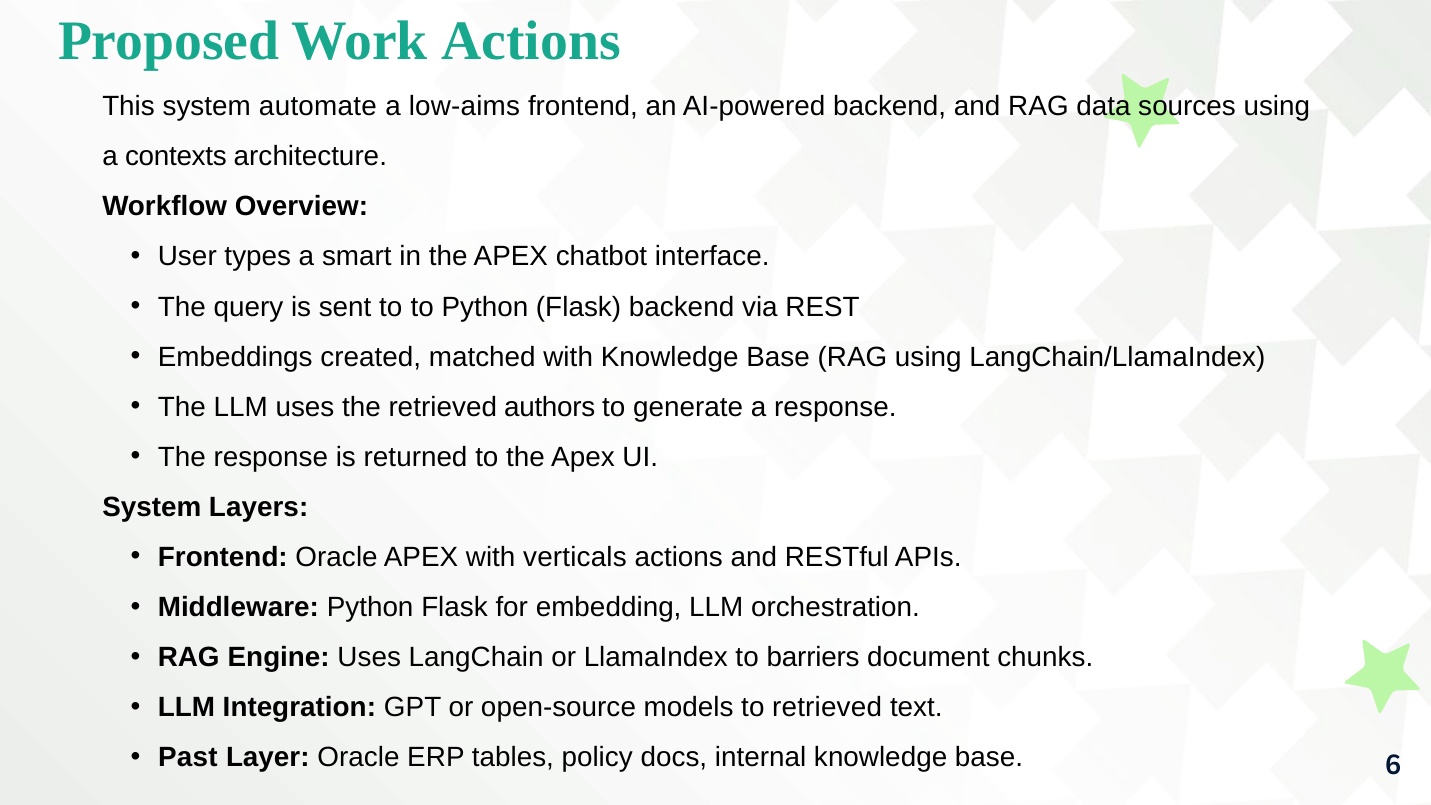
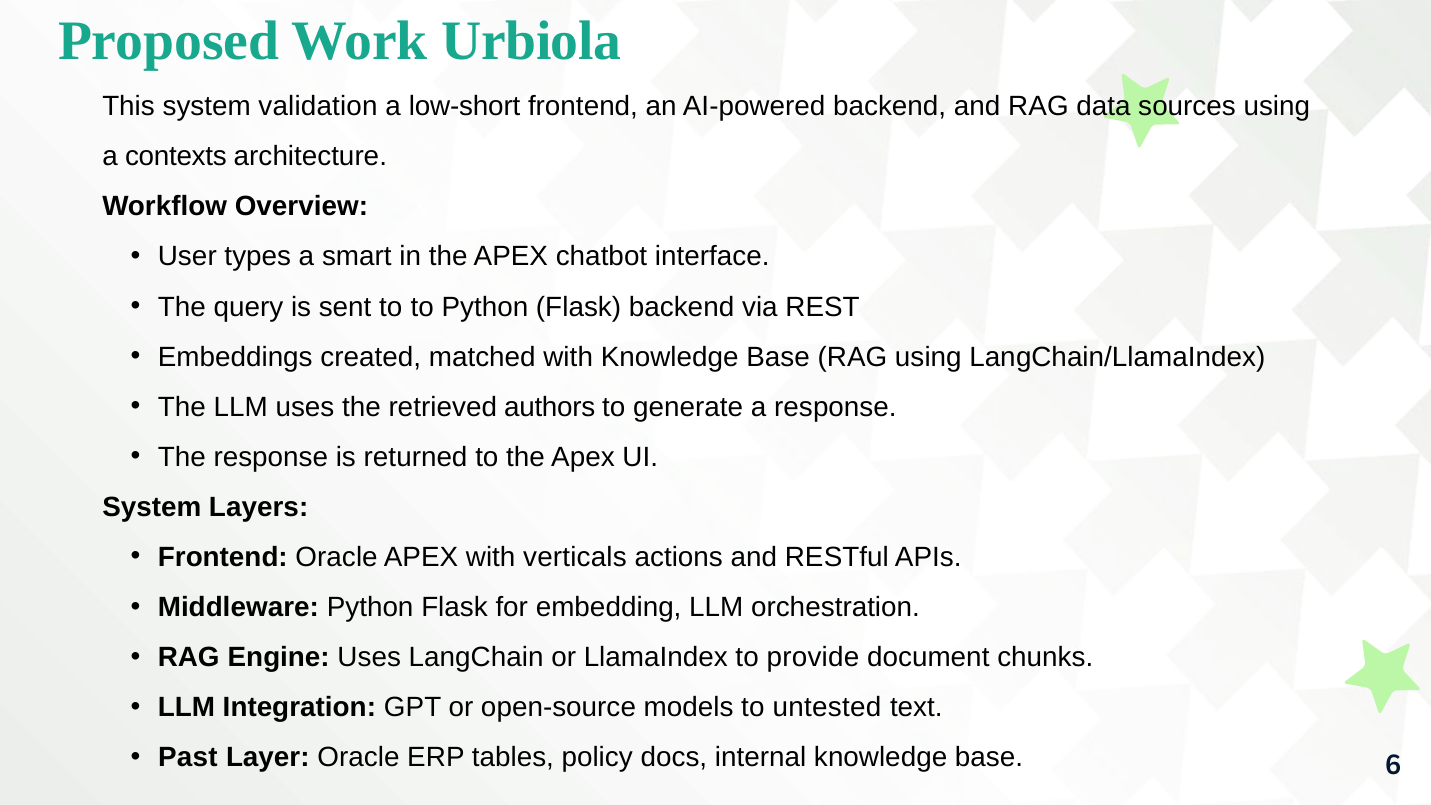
Work Actions: Actions -> Urbiola
automate: automate -> validation
low-aims: low-aims -> low-short
barriers: barriers -> provide
to retrieved: retrieved -> untested
